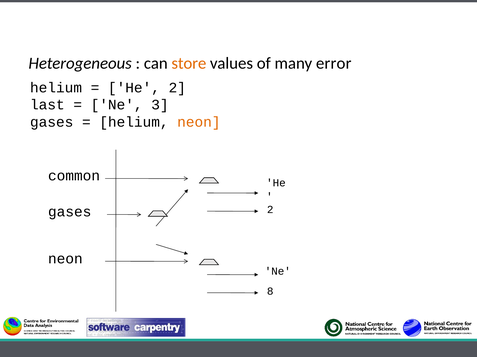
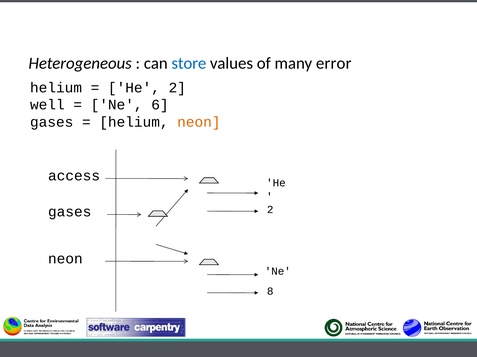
store colour: orange -> blue
last: last -> well
3: 3 -> 6
common: common -> access
